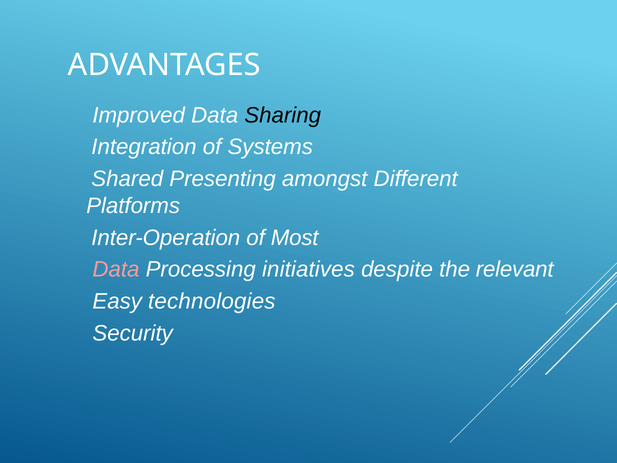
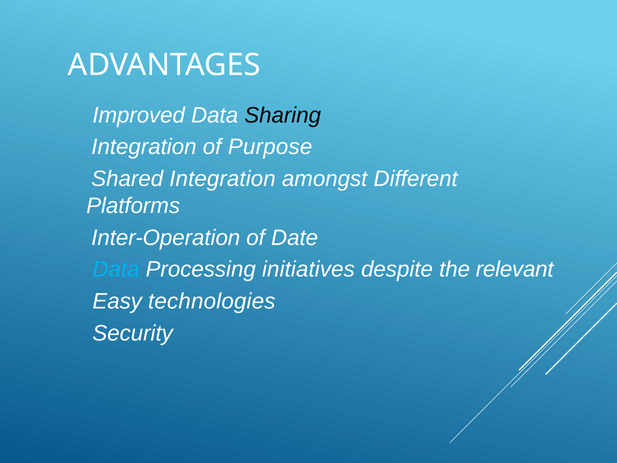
Systems: Systems -> Purpose
Shared Presenting: Presenting -> Integration
Most: Most -> Date
Data at (116, 269) colour: pink -> light blue
